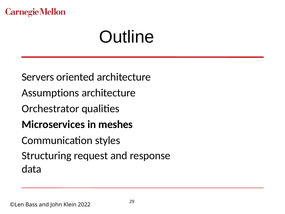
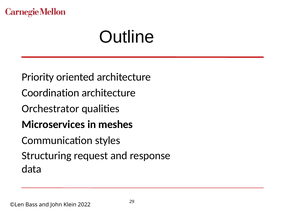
Servers: Servers -> Priority
Assumptions: Assumptions -> Coordination
